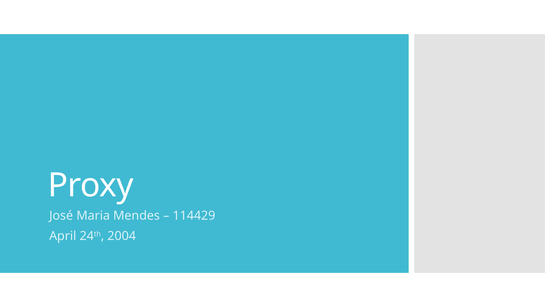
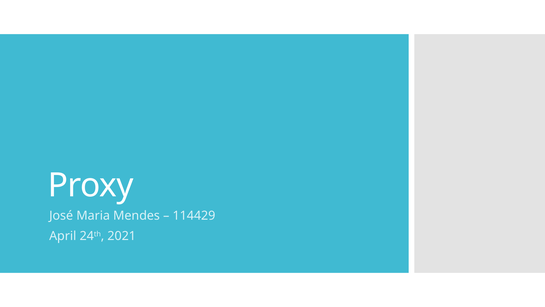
2004: 2004 -> 2021
